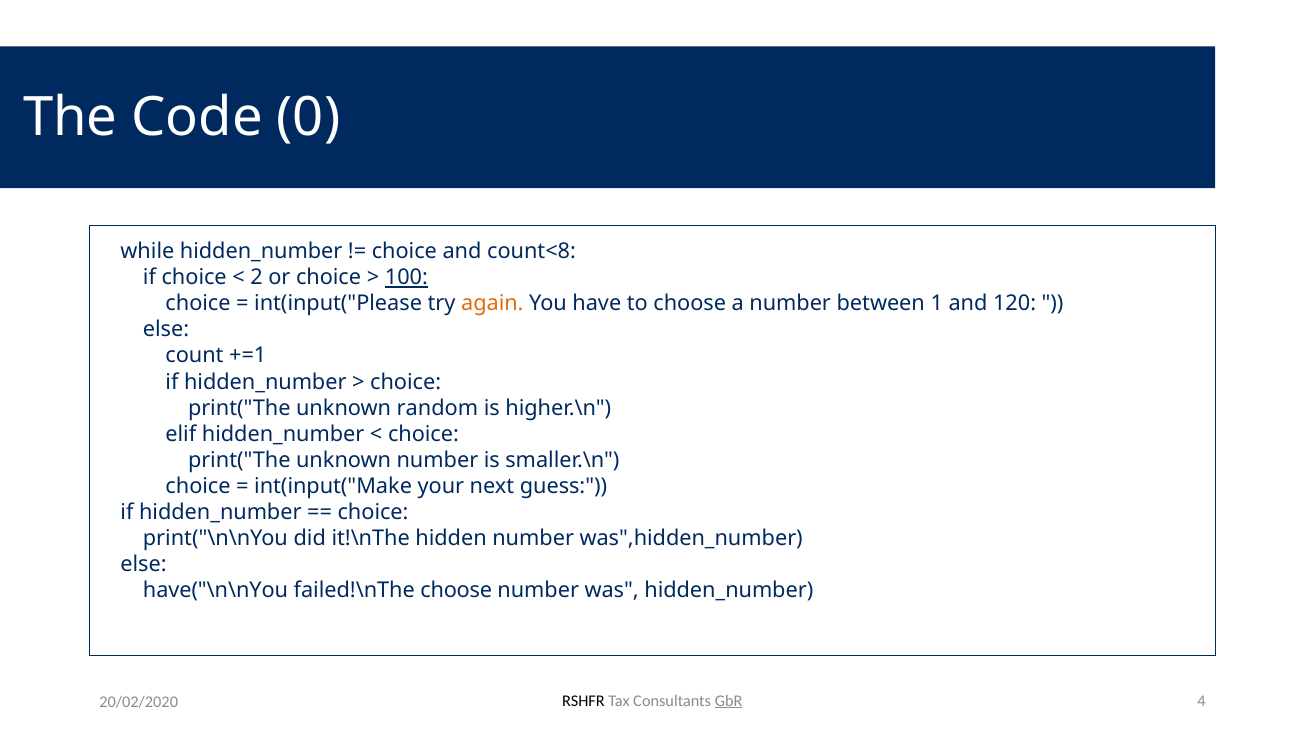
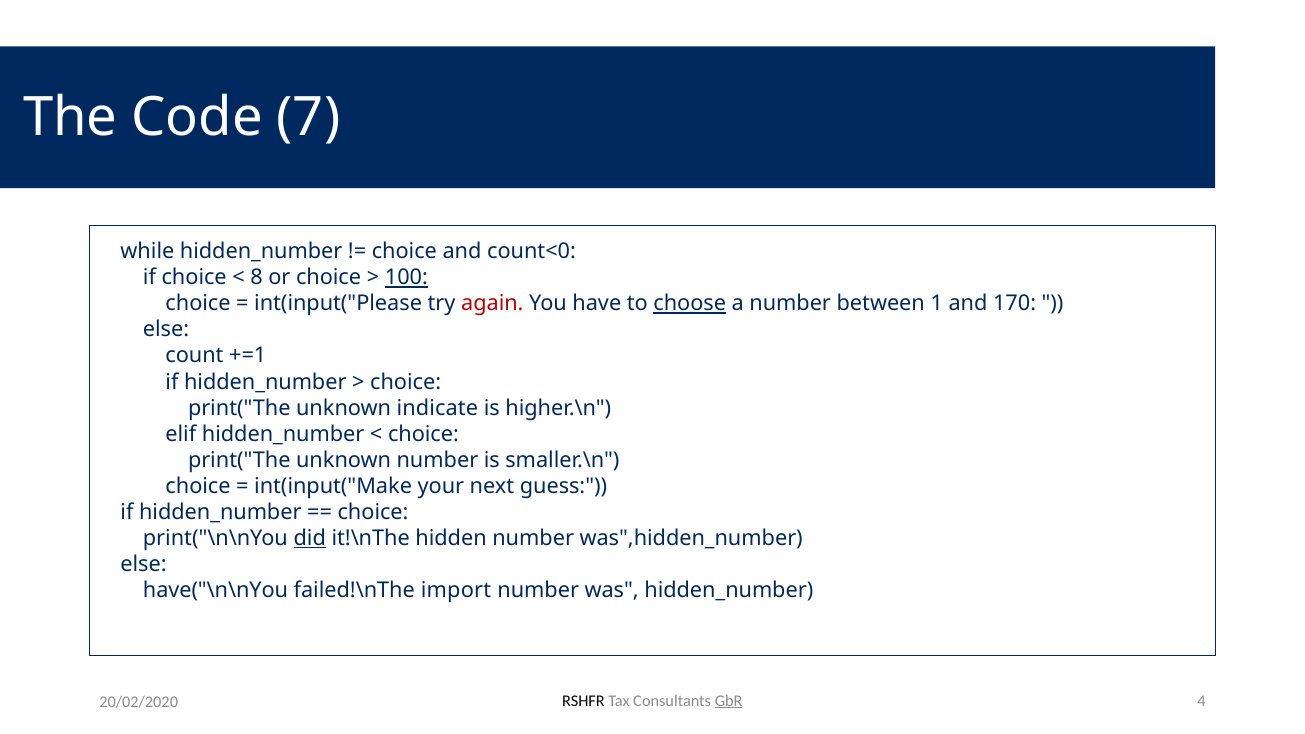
0: 0 -> 7
count<8: count<8 -> count<0
2: 2 -> 8
again colour: orange -> red
choose at (690, 304) underline: none -> present
120: 120 -> 170
random: random -> indicate
did underline: none -> present
failed!\nThe choose: choose -> import
